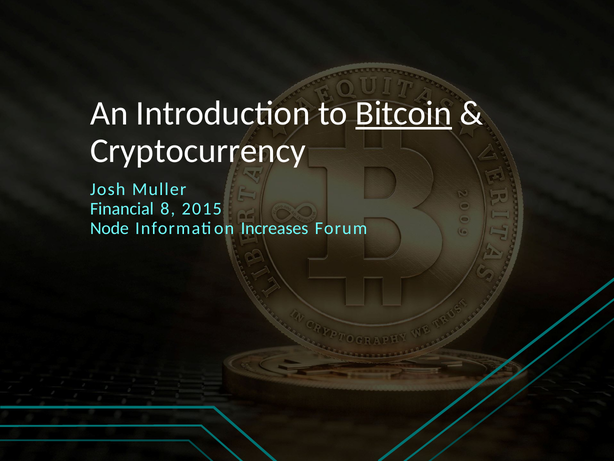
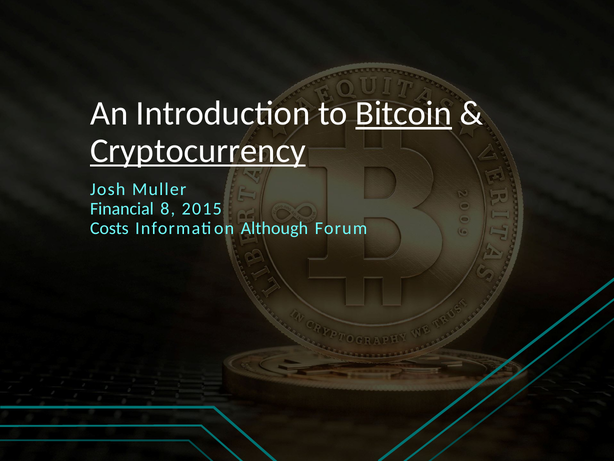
Cryptocurrency underline: none -> present
Node: Node -> Costs
Increases: Increases -> Although
